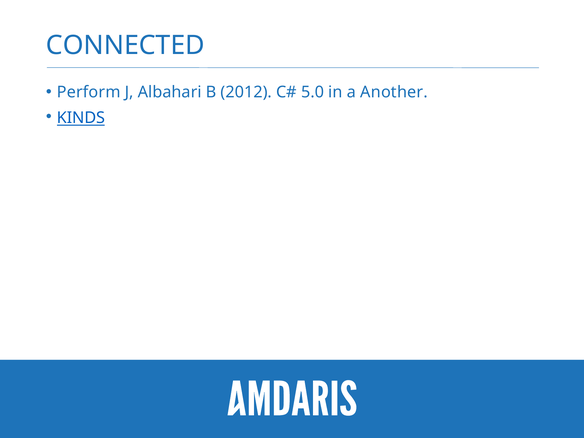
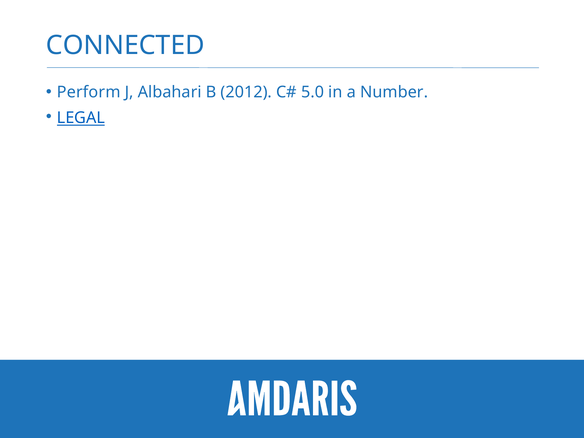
Another: Another -> Number
KINDS: KINDS -> LEGAL
